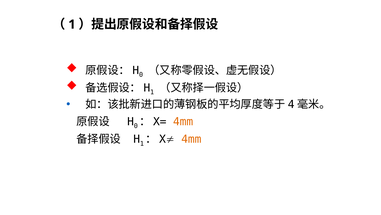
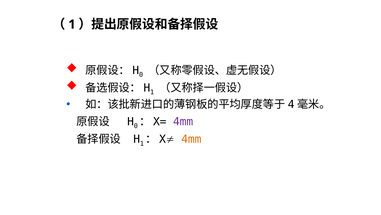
4mm at (183, 121) colour: orange -> purple
